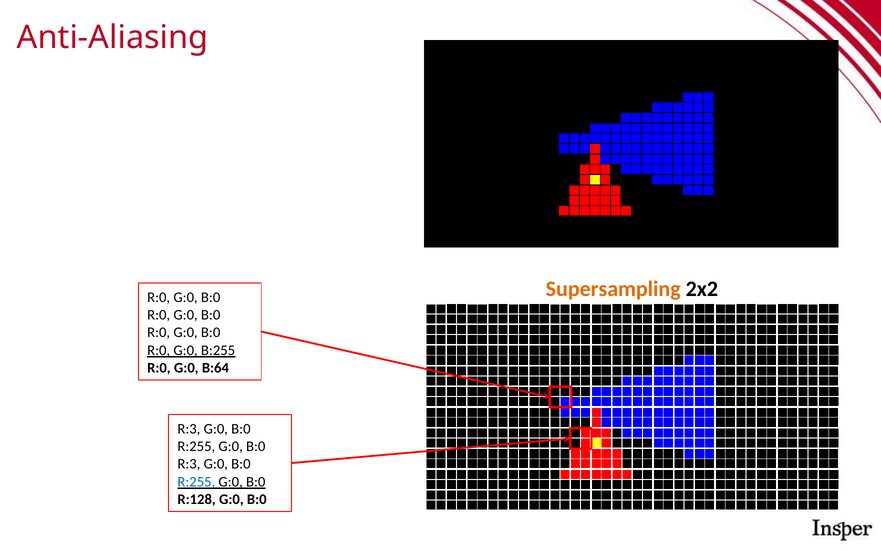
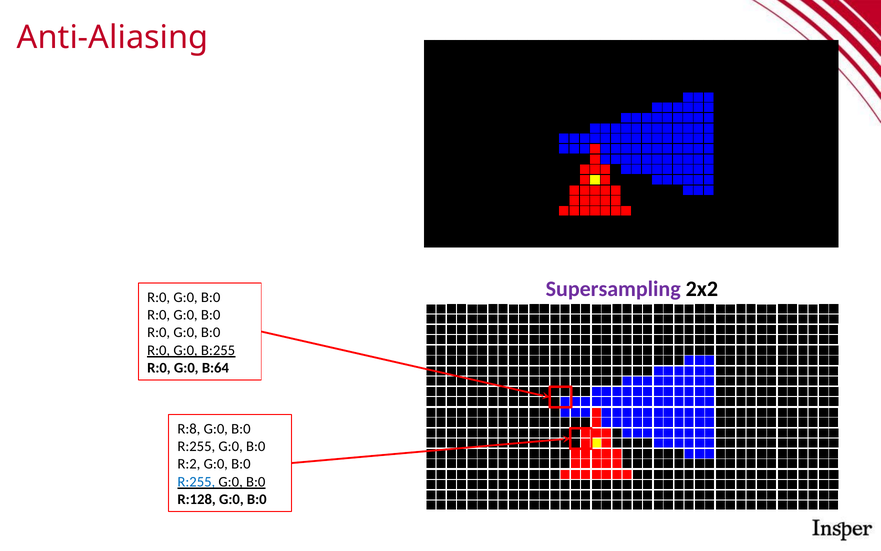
Supersampling colour: orange -> purple
R:3 at (189, 429): R:3 -> R:8
R:3 at (189, 464): R:3 -> R:2
